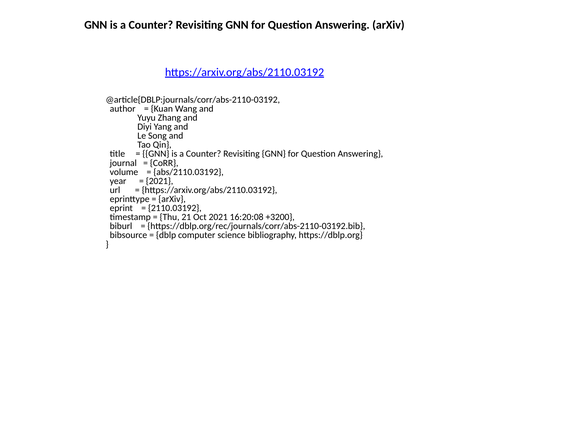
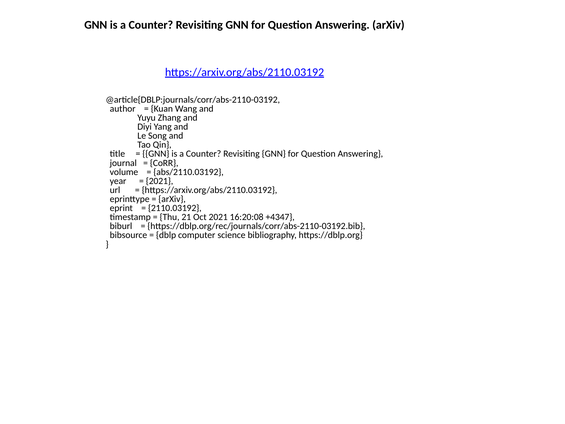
+3200: +3200 -> +4347
